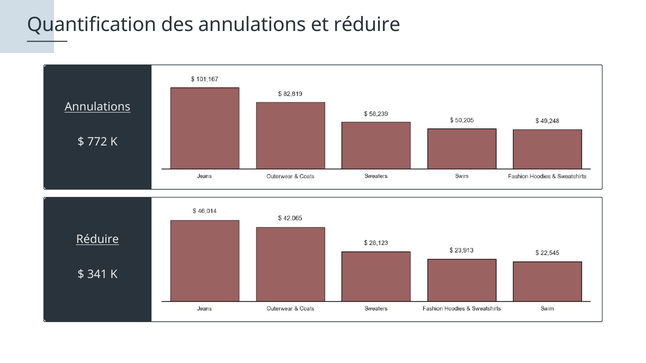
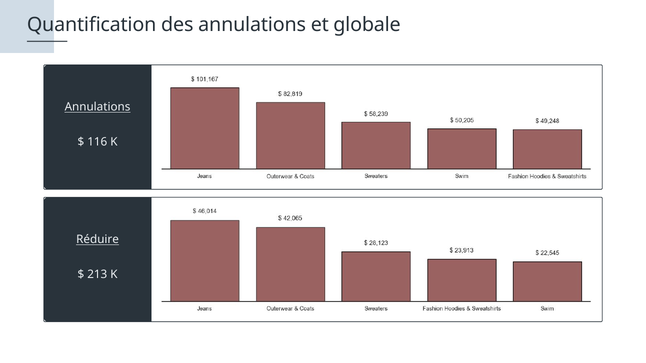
et réduire: réduire -> globale
772: 772 -> 116
341: 341 -> 213
